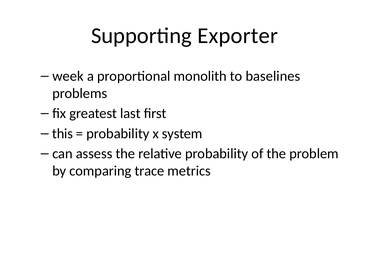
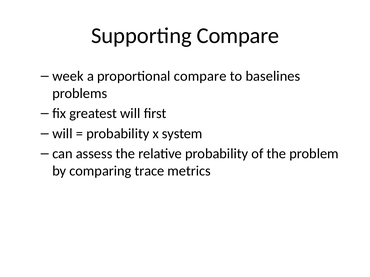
Supporting Exporter: Exporter -> Compare
proportional monolith: monolith -> compare
greatest last: last -> will
this at (63, 134): this -> will
